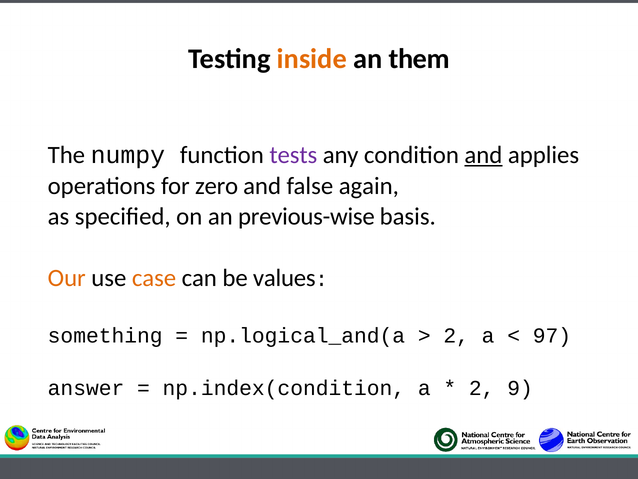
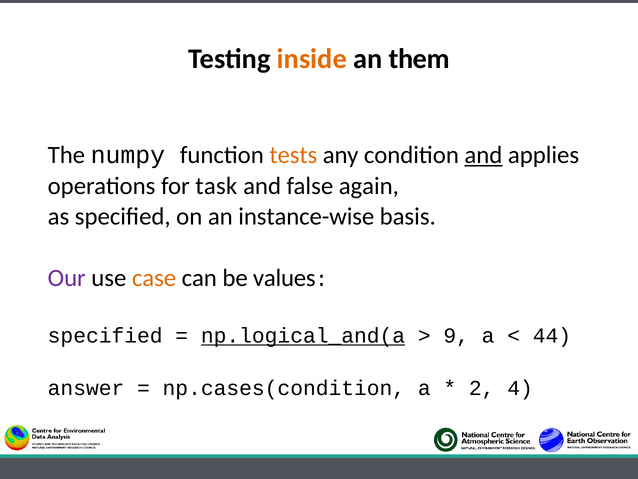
tests colour: purple -> orange
zero: zero -> task
previous-wise: previous-wise -> instance-wise
Our colour: orange -> purple
something at (105, 335): something -> specified
np.logical_and(a underline: none -> present
2 at (456, 335): 2 -> 9
97: 97 -> 44
np.index(condition: np.index(condition -> np.cases(condition
9: 9 -> 4
